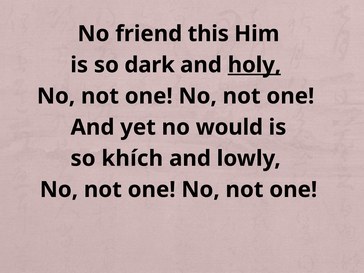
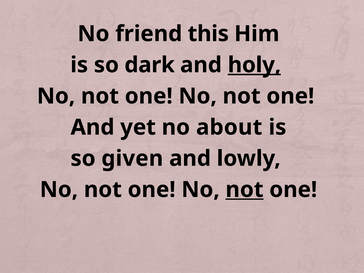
would: would -> about
khích: khích -> given
not at (244, 190) underline: none -> present
